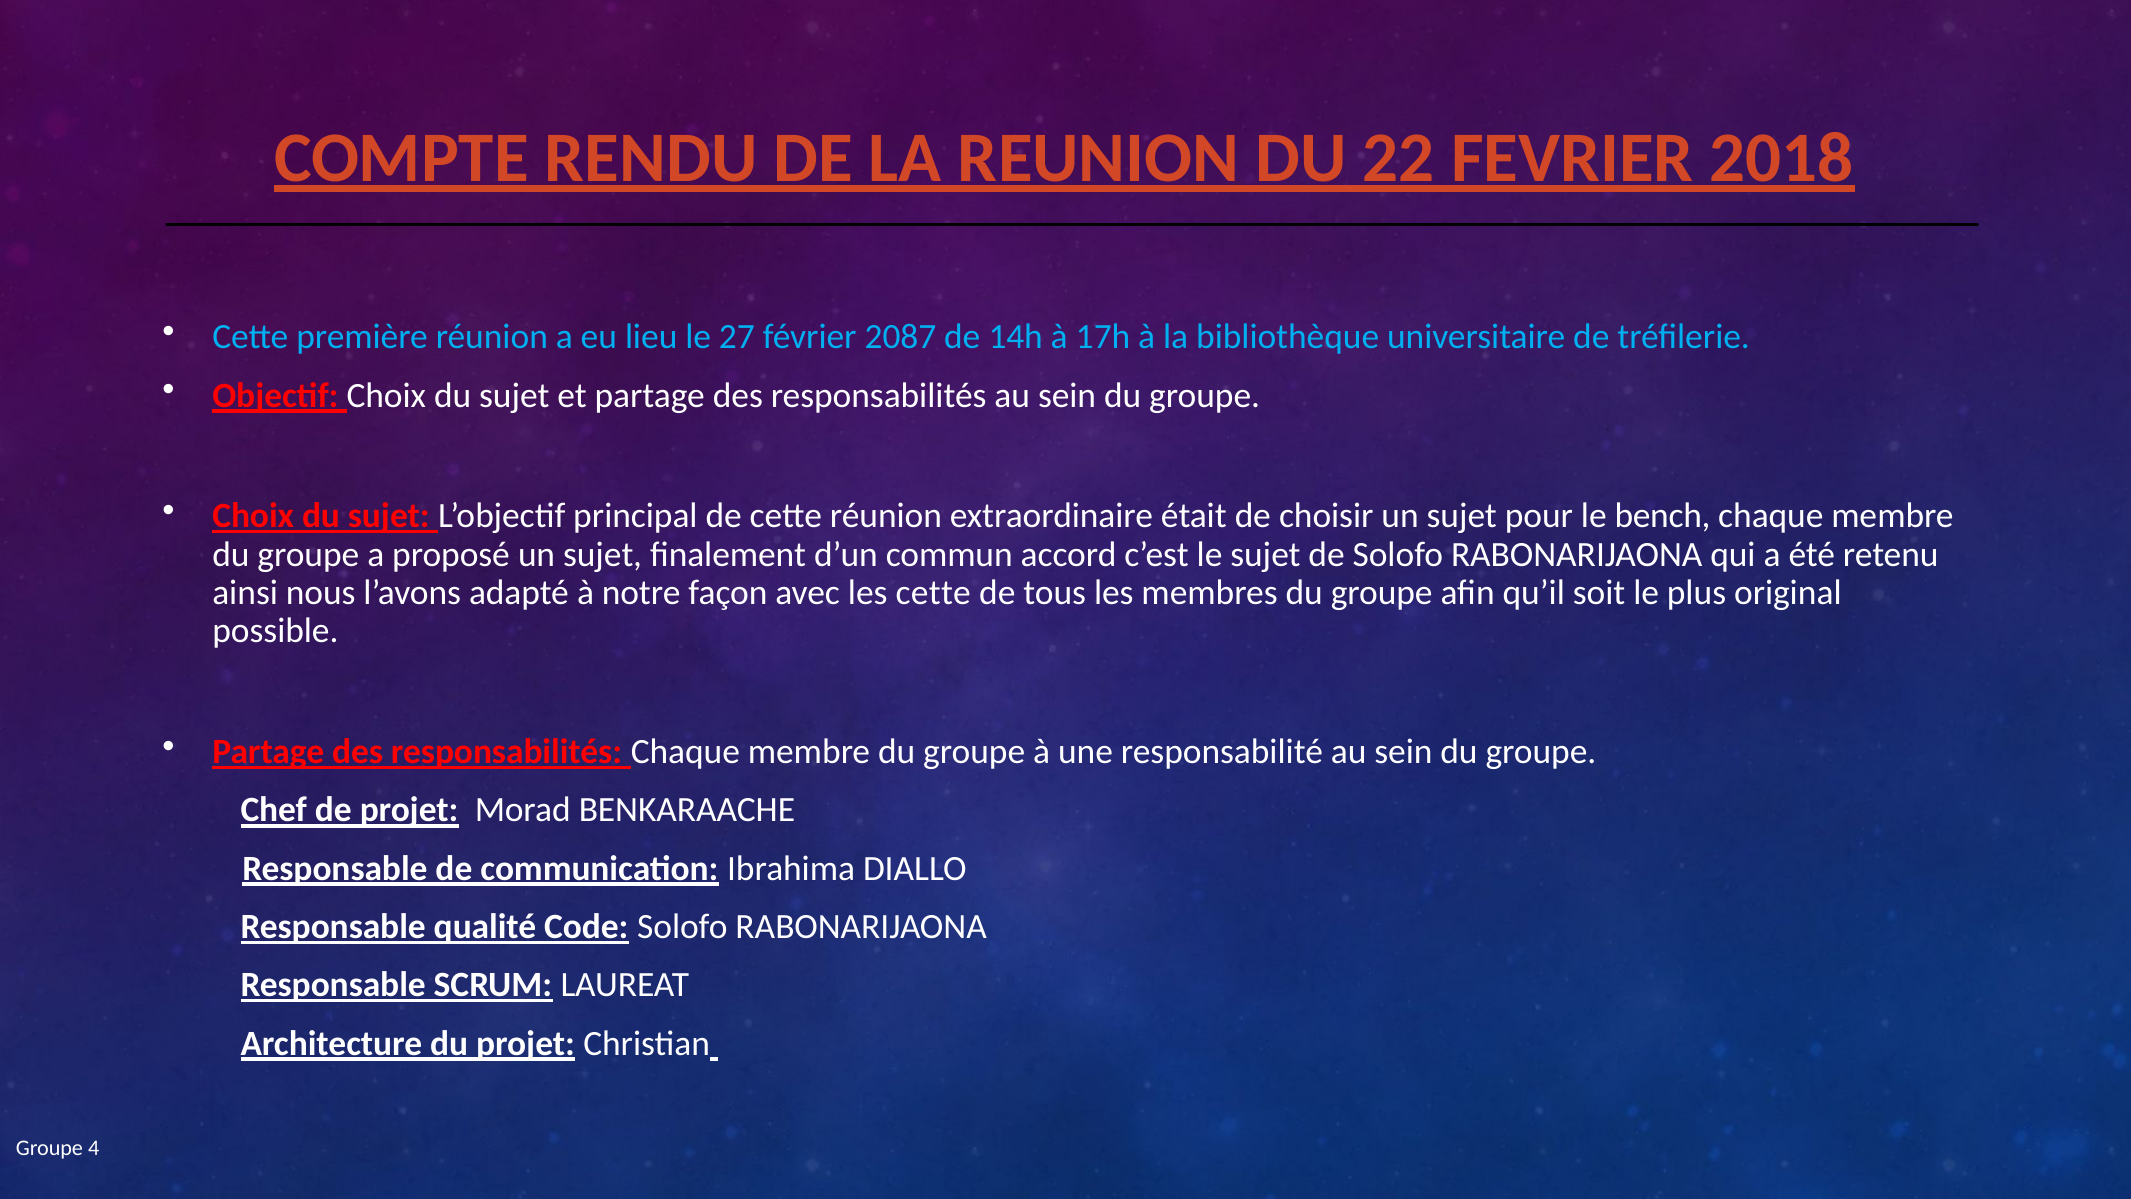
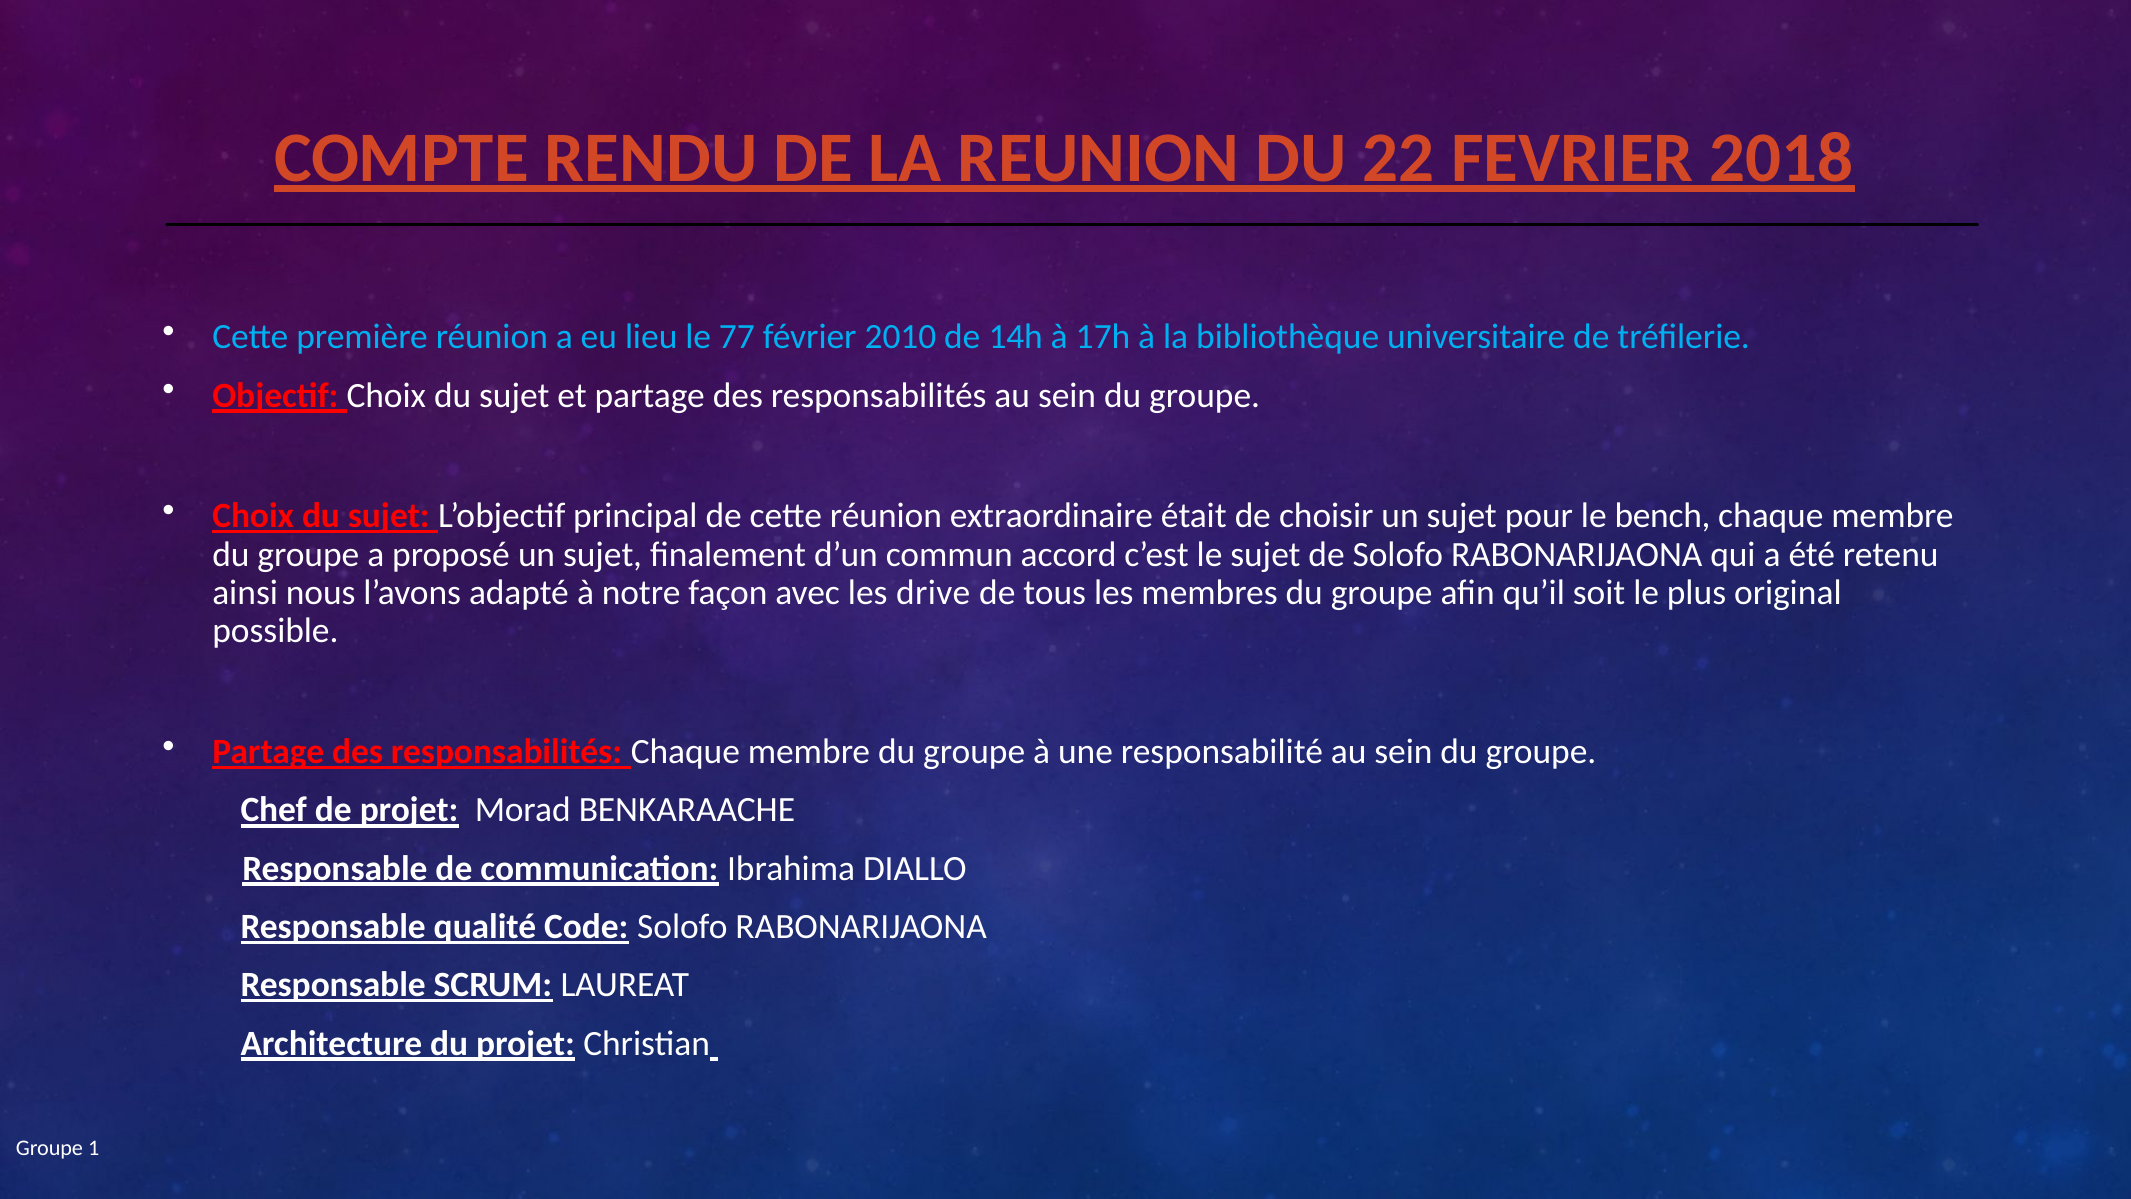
27: 27 -> 77
2087: 2087 -> 2010
les cette: cette -> drive
4: 4 -> 1
